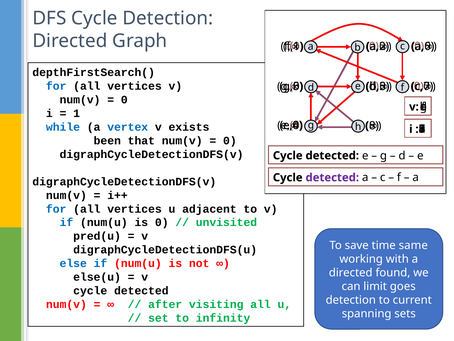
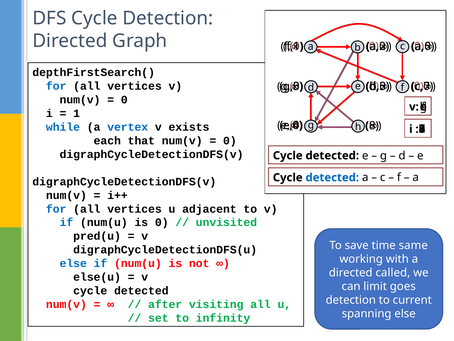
been: been -> each
detected at (332, 177) colour: purple -> blue
found: found -> called
spanning sets: sets -> else
